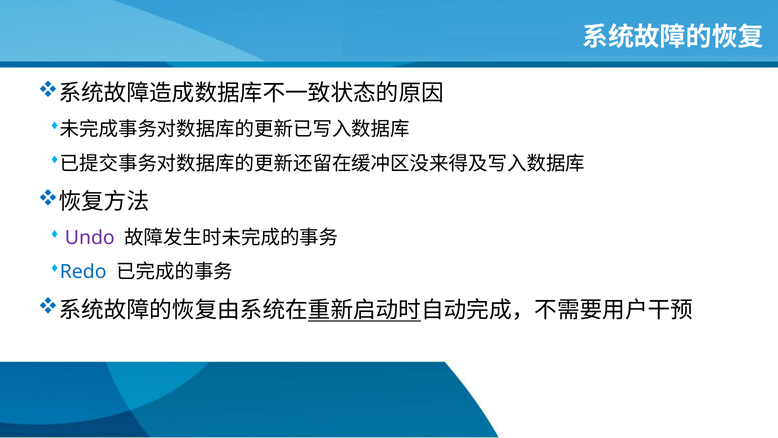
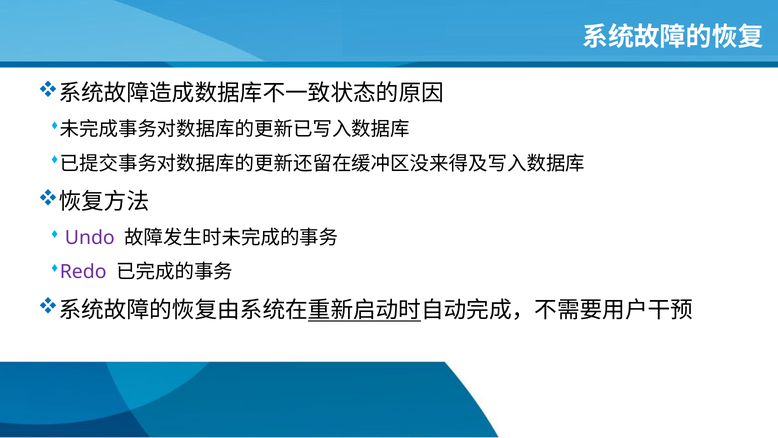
Redo colour: blue -> purple
